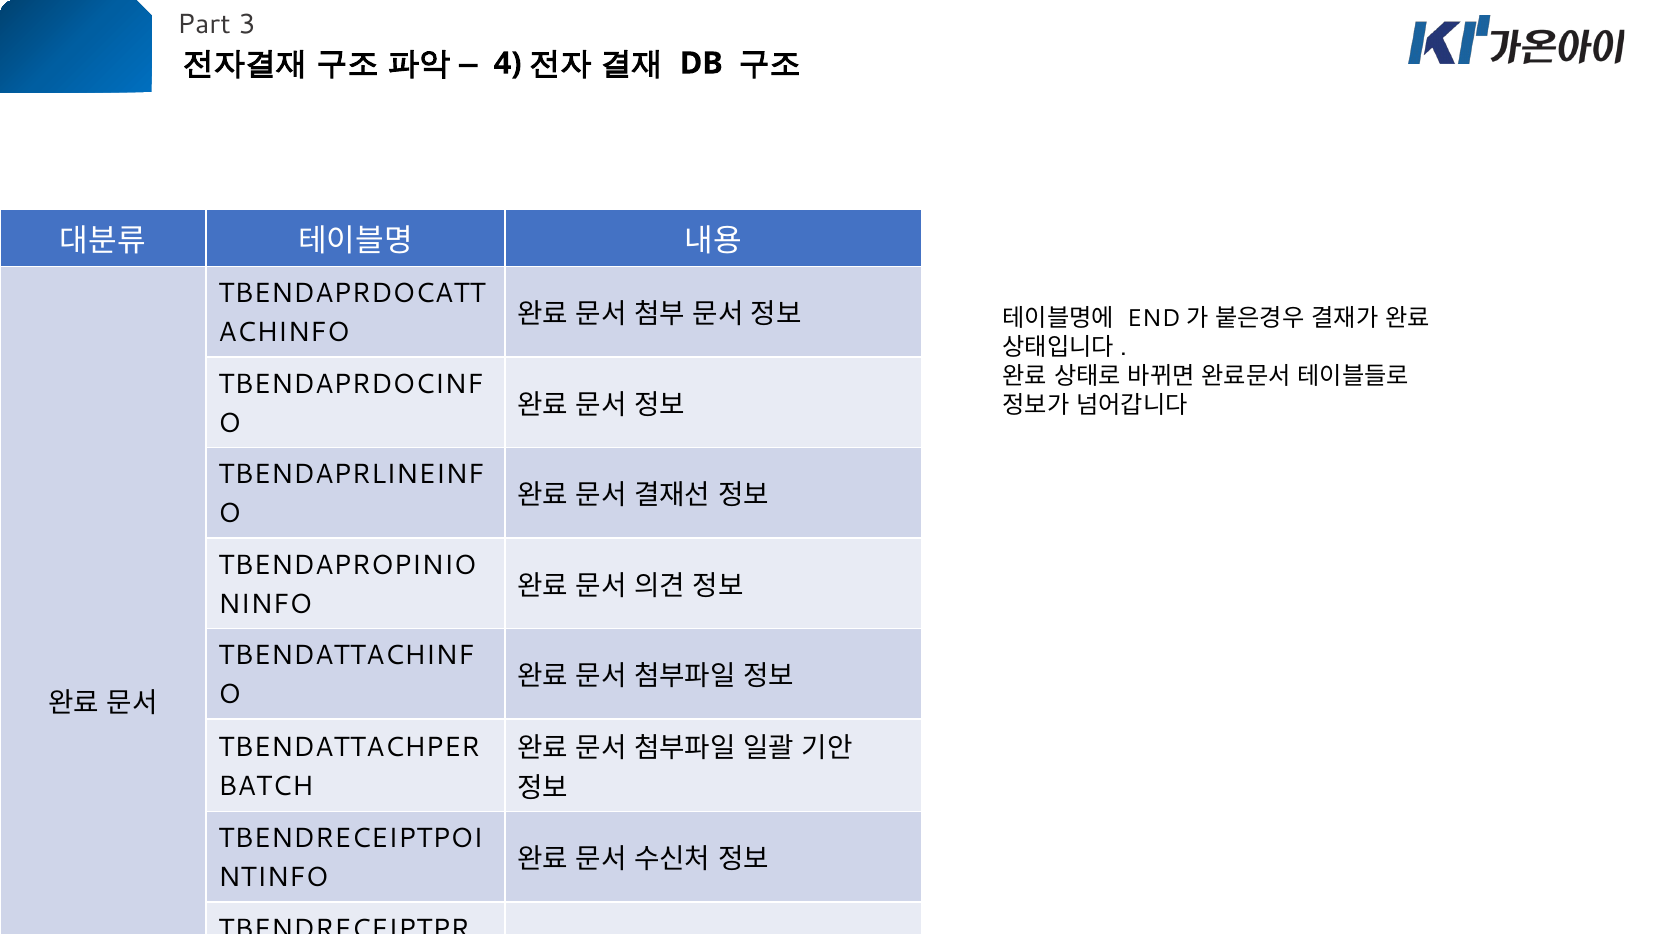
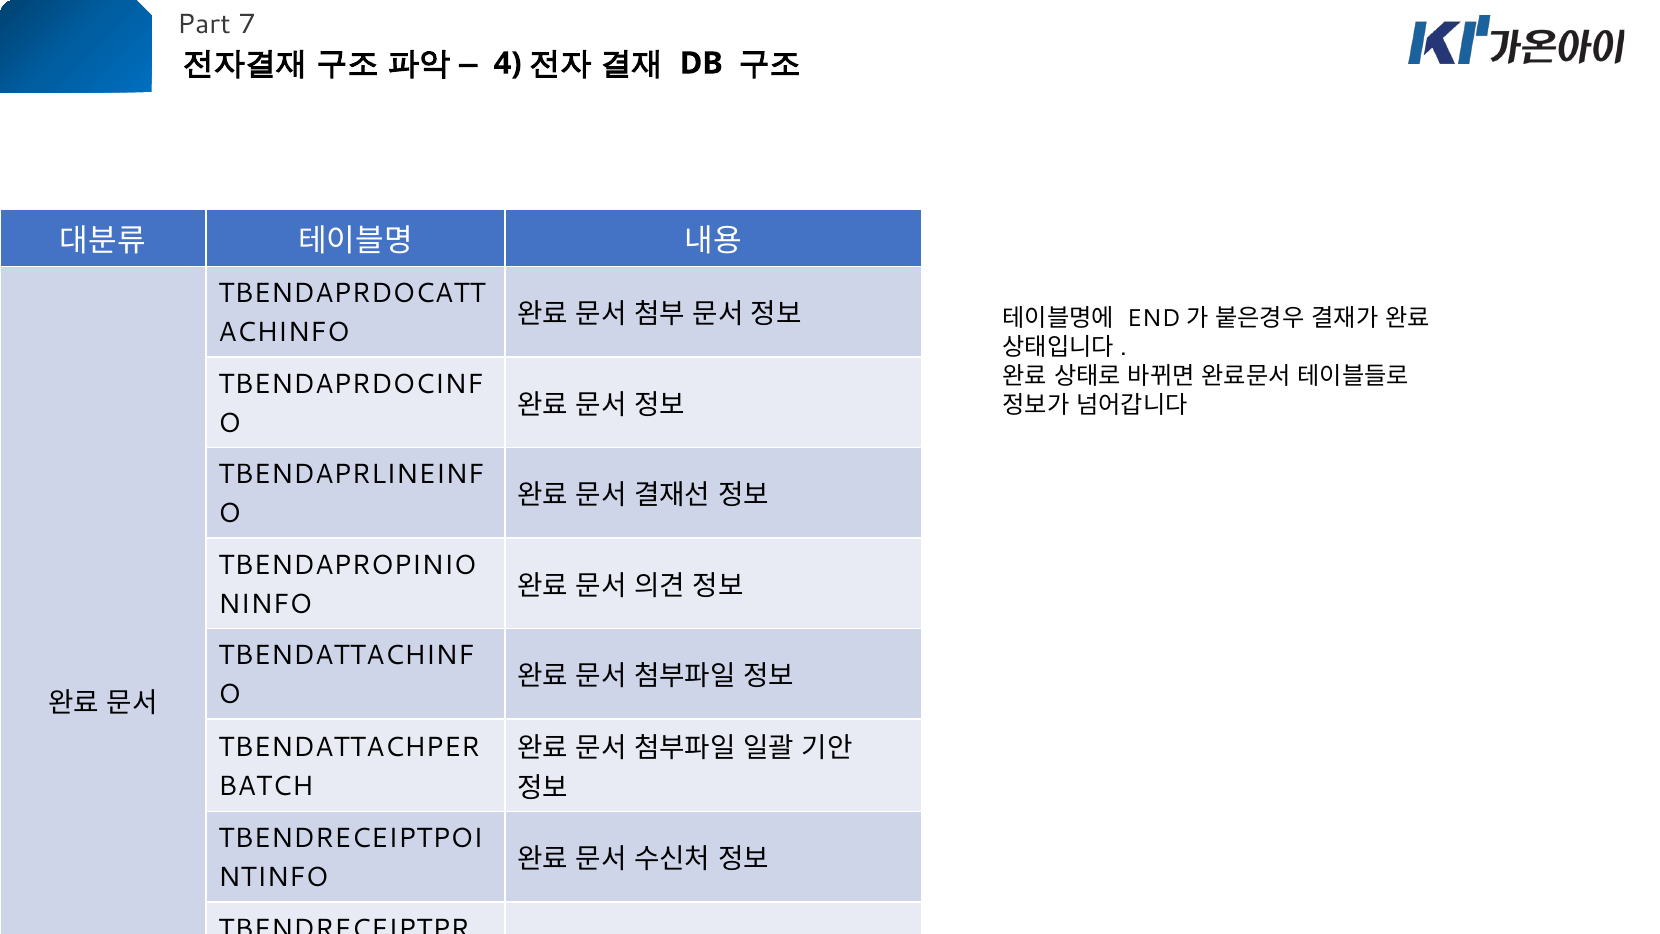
3: 3 -> 7
